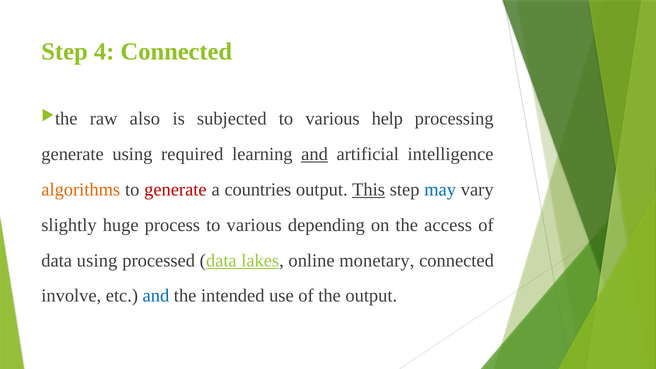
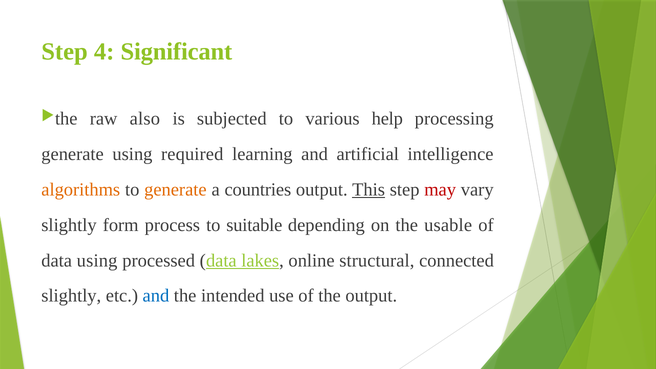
4 Connected: Connected -> Significant
and at (315, 154) underline: present -> none
generate at (175, 190) colour: red -> orange
may colour: blue -> red
huge: huge -> form
process to various: various -> suitable
access: access -> usable
monetary: monetary -> structural
involve at (71, 296): involve -> slightly
